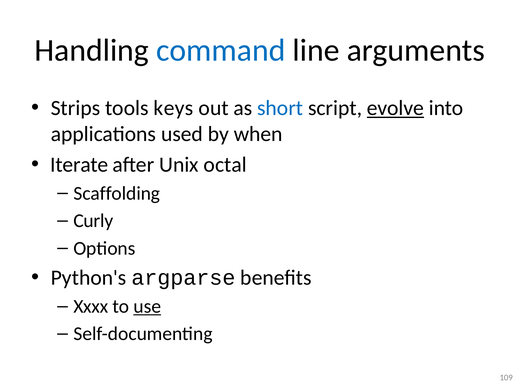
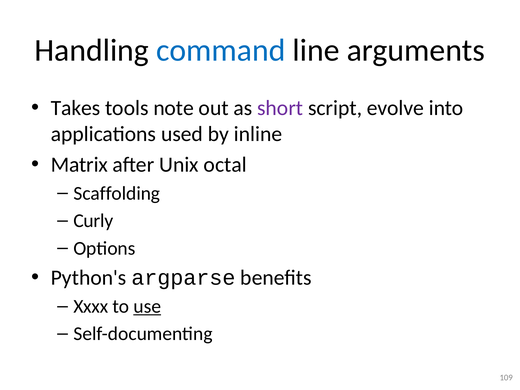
Strips: Strips -> Takes
keys: keys -> note
short colour: blue -> purple
evolve underline: present -> none
when: when -> inline
Iterate: Iterate -> Matrix
